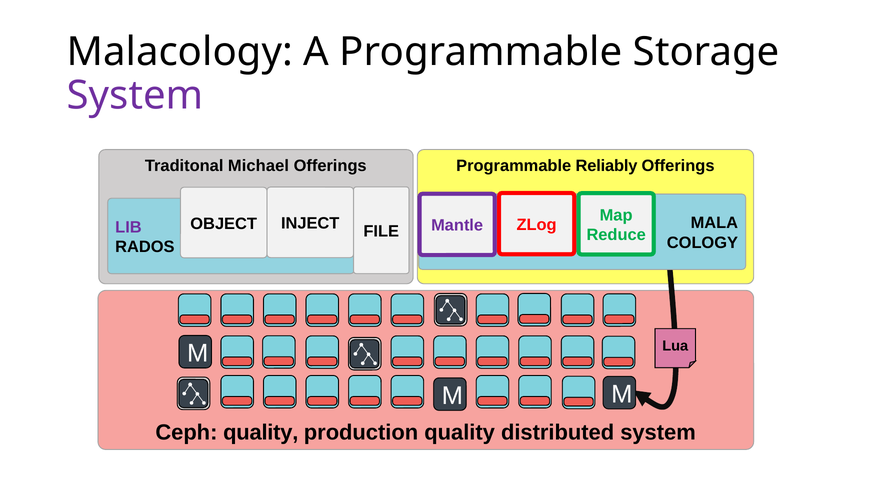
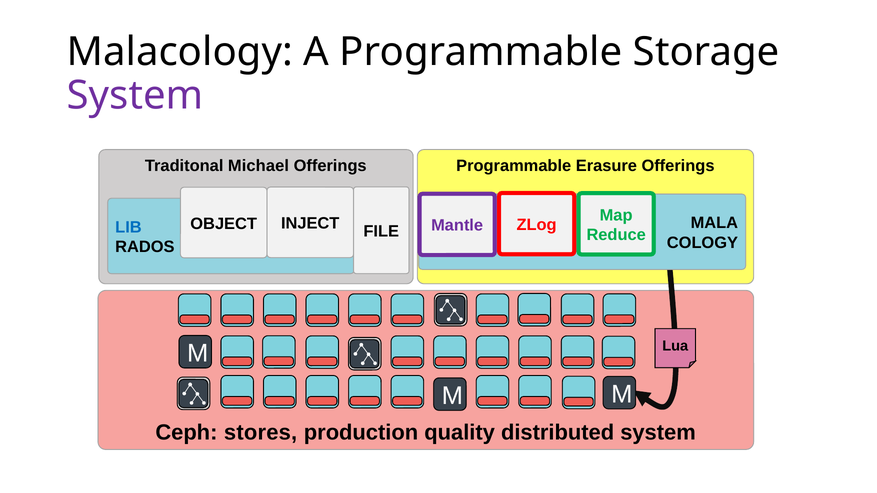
Reliably: Reliably -> Erasure
LIB colour: purple -> blue
Ceph quality: quality -> stores
